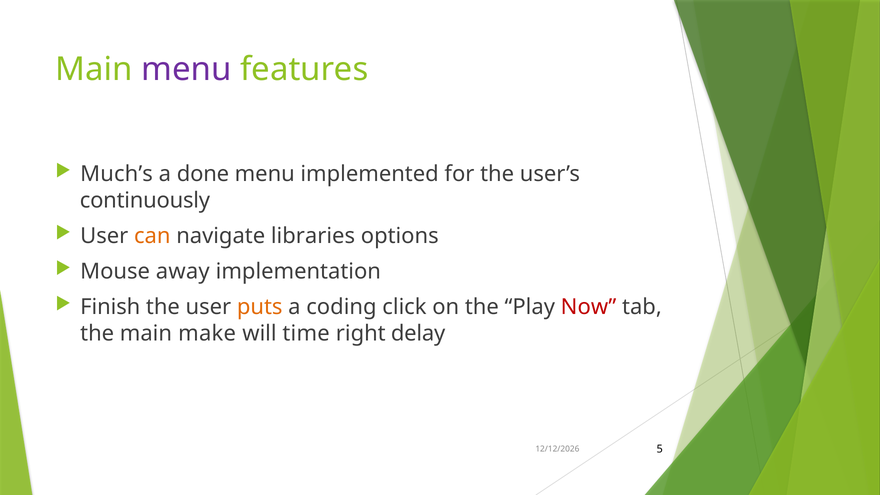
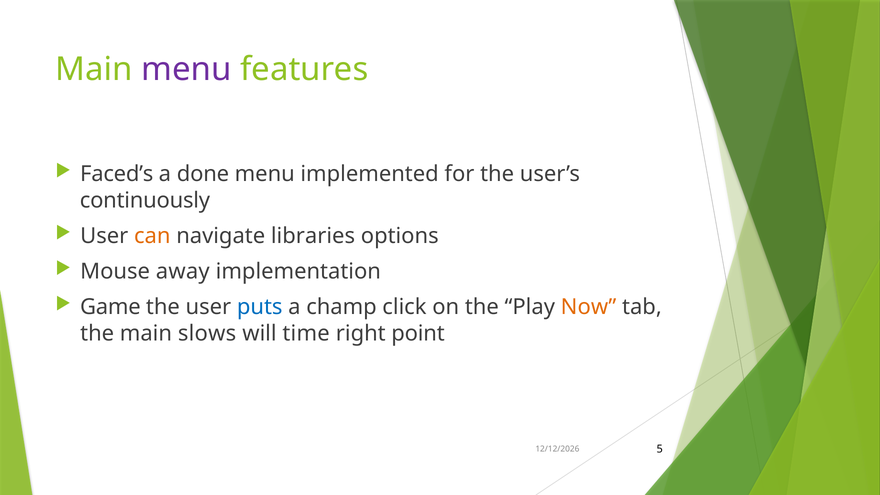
Much’s: Much’s -> Faced’s
Finish: Finish -> Game
puts colour: orange -> blue
coding: coding -> champ
Now colour: red -> orange
make: make -> slows
delay: delay -> point
